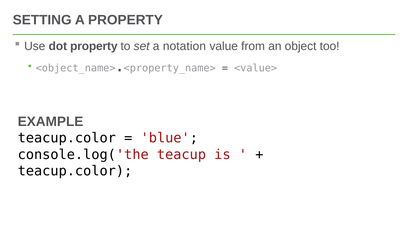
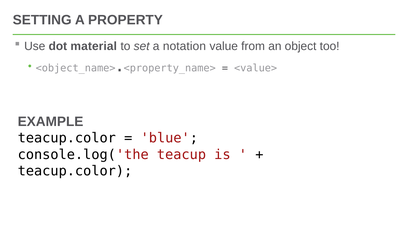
dot property: property -> material
